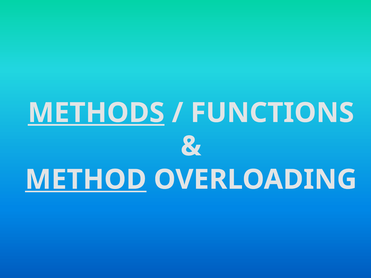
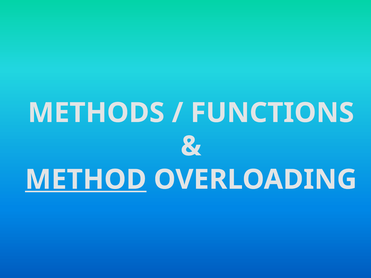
METHODS underline: present -> none
